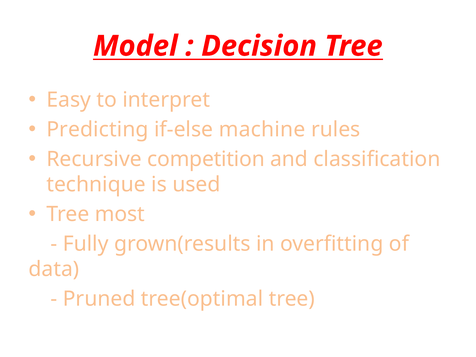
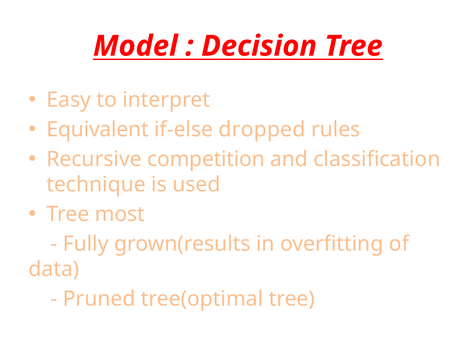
Predicting: Predicting -> Equivalent
machine: machine -> dropped
